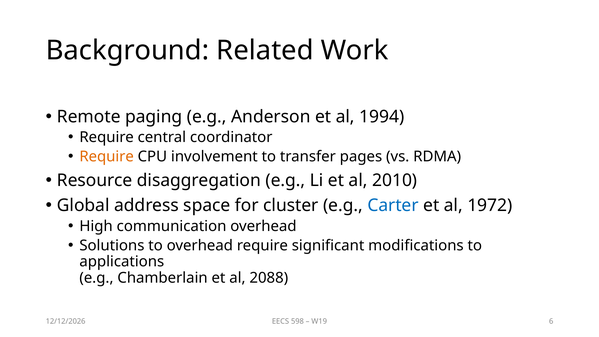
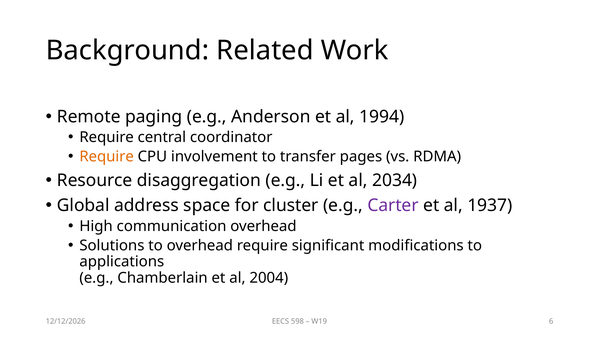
2010: 2010 -> 2034
Carter colour: blue -> purple
1972: 1972 -> 1937
2088: 2088 -> 2004
